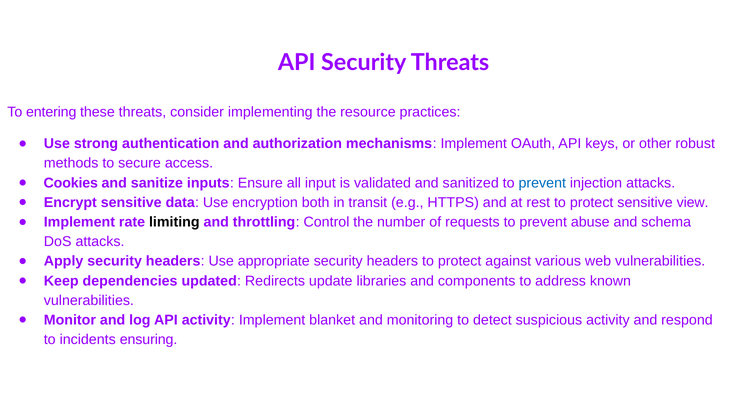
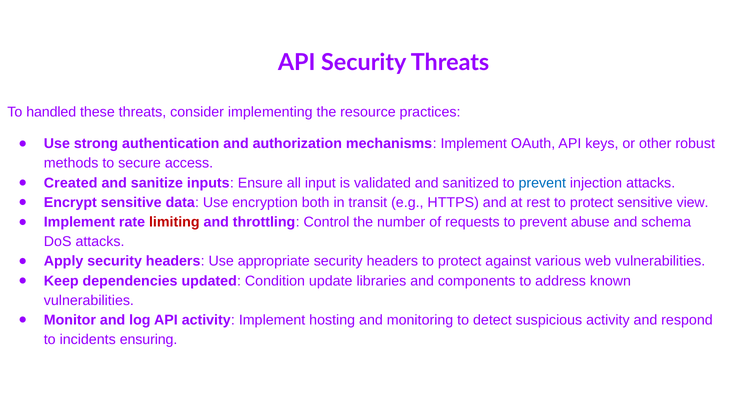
entering: entering -> handled
Cookies: Cookies -> Created
limiting colour: black -> red
Redirects: Redirects -> Condition
blanket: blanket -> hosting
